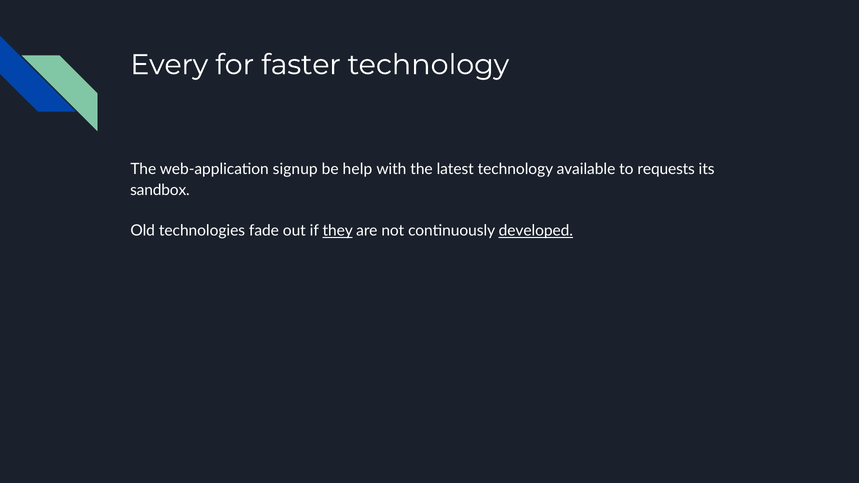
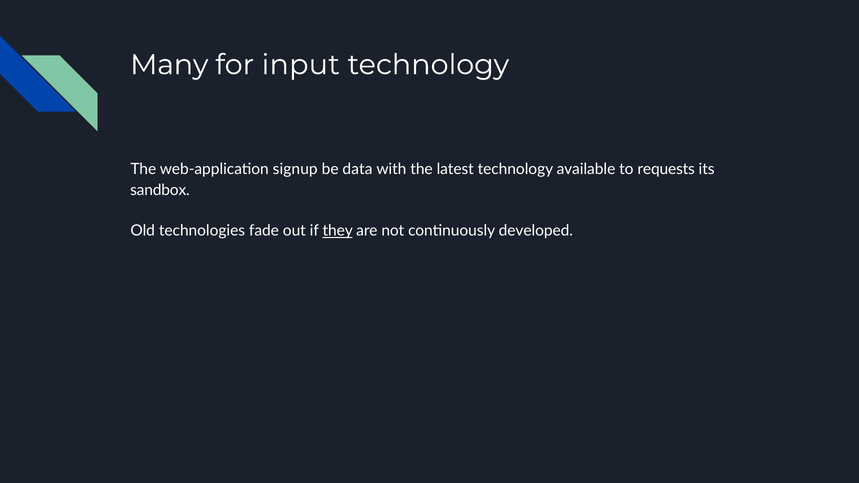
Every: Every -> Many
faster: faster -> input
help: help -> data
developed underline: present -> none
